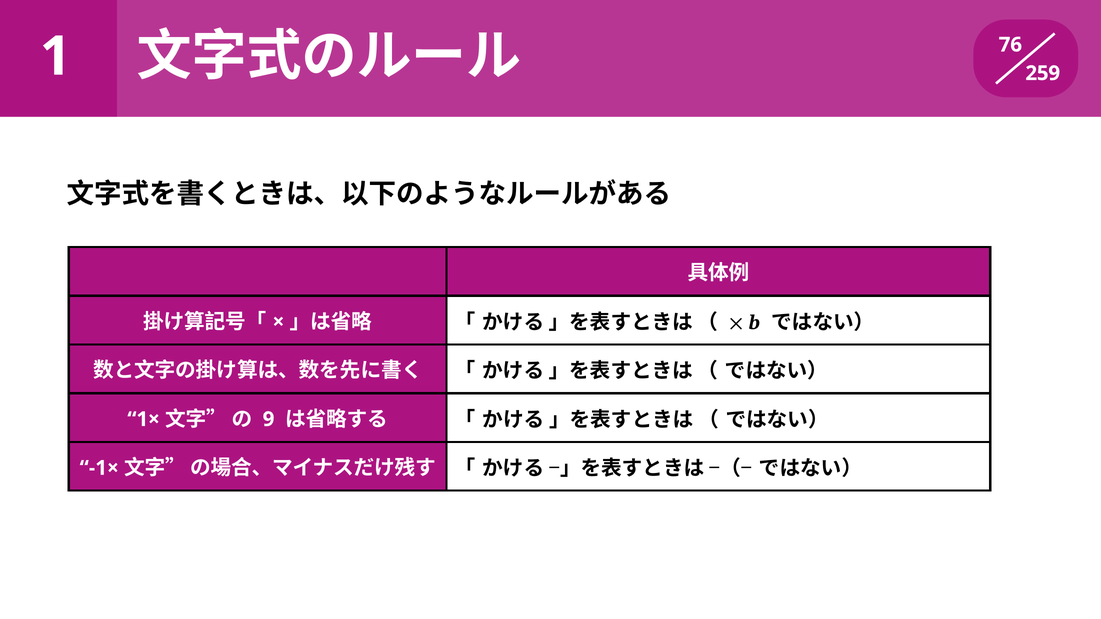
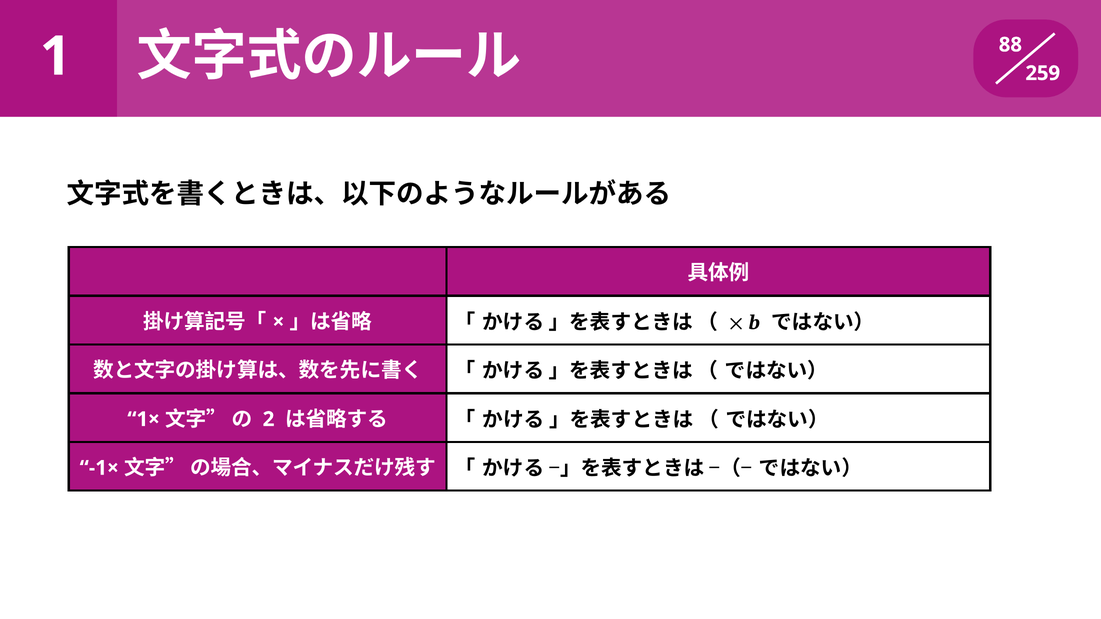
76: 76 -> 88
9: 9 -> 2
